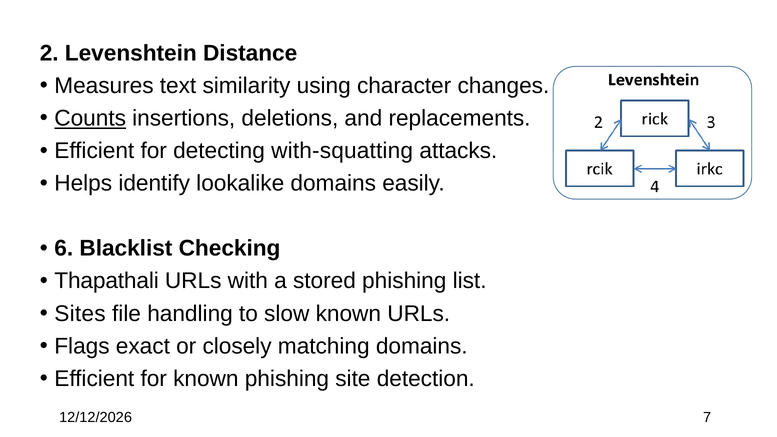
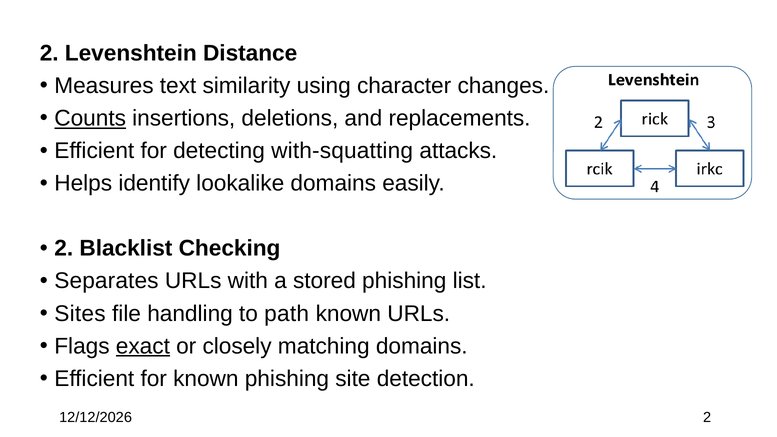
6 at (64, 249): 6 -> 2
Thapathali: Thapathali -> Separates
slow: slow -> path
exact underline: none -> present
7 at (707, 418): 7 -> 2
